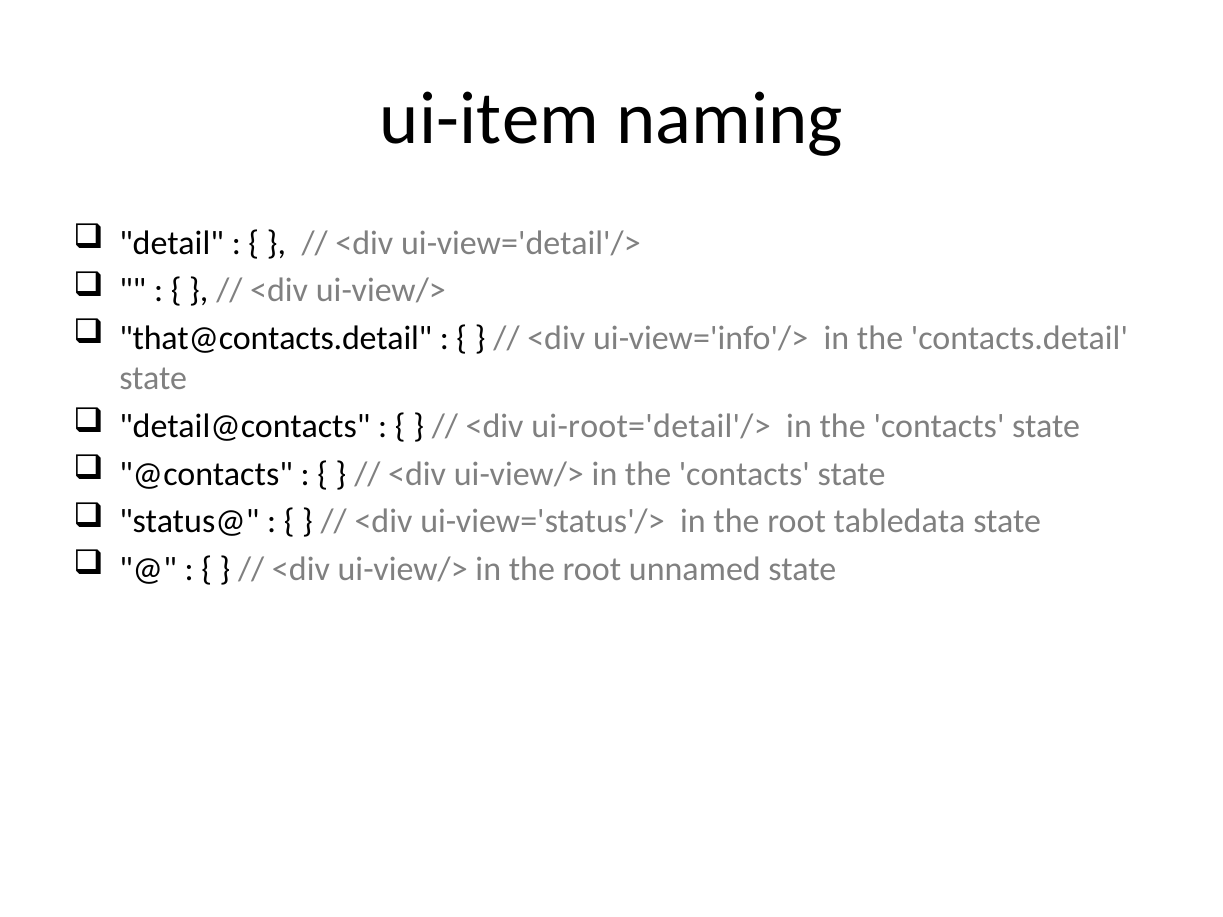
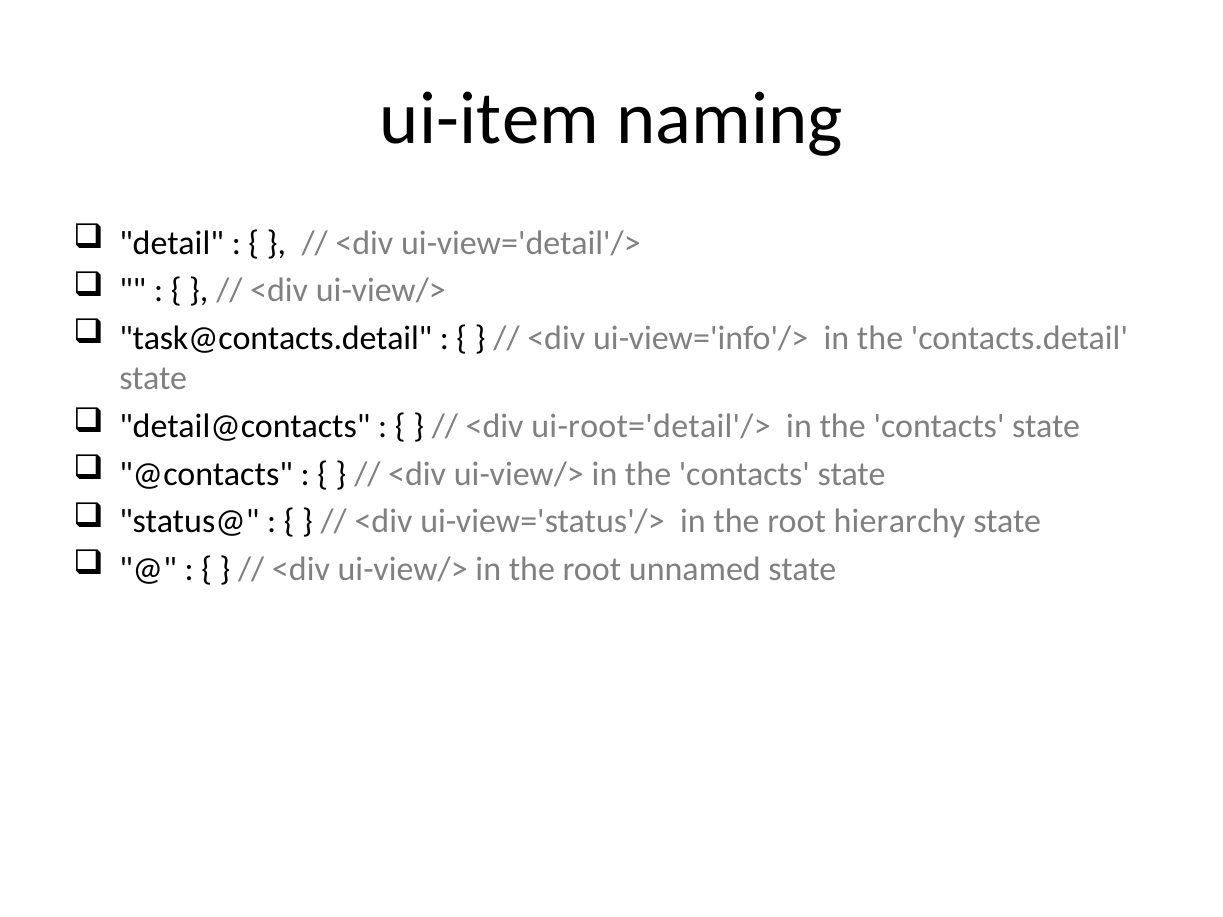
that@contacts.detail: that@contacts.detail -> task@contacts.detail
tabledata: tabledata -> hierarchy
